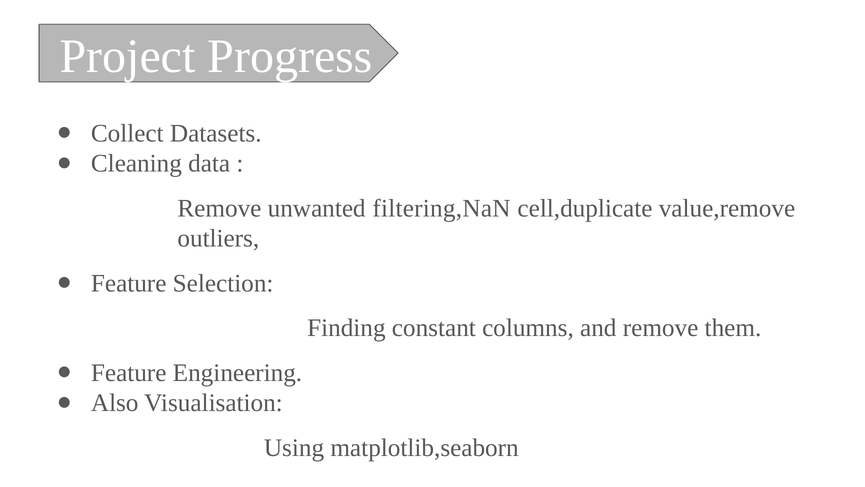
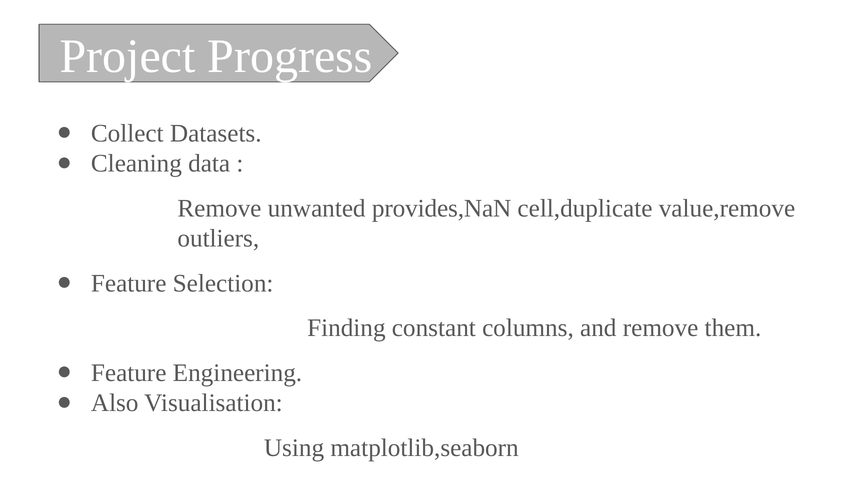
filtering,NaN: filtering,NaN -> provides,NaN
